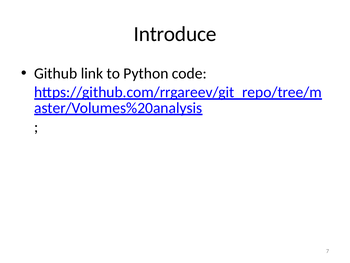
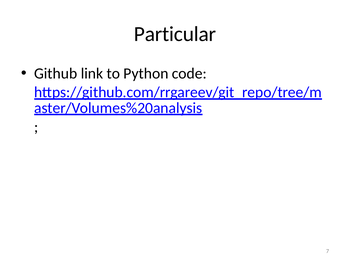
Introduce: Introduce -> Particular
